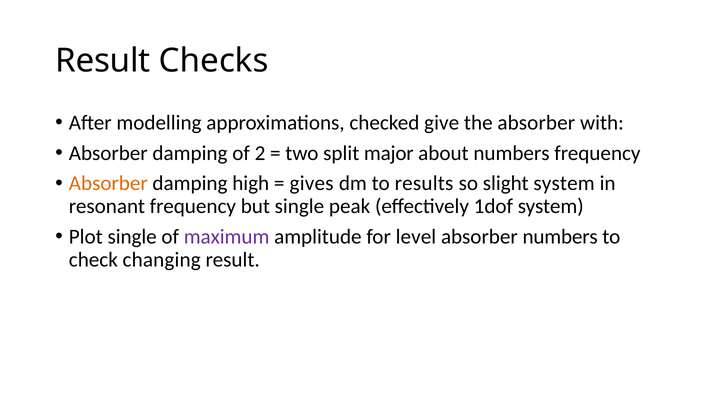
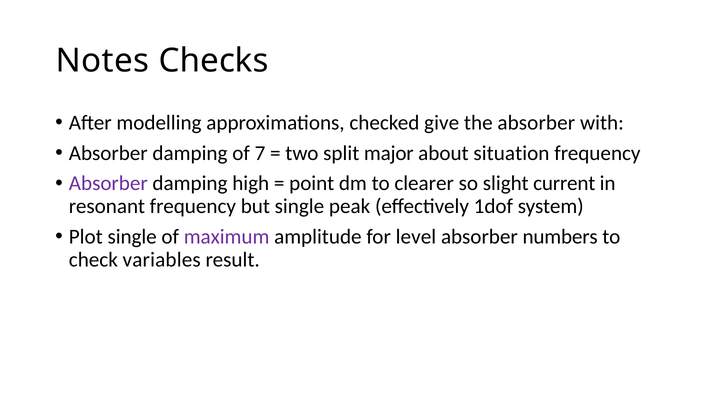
Result at (103, 61): Result -> Notes
2: 2 -> 7
about numbers: numbers -> situation
Absorber at (108, 183) colour: orange -> purple
gives: gives -> point
results: results -> clearer
slight system: system -> current
changing: changing -> variables
